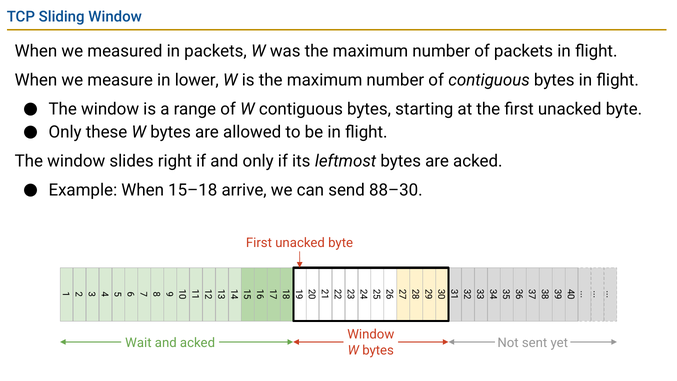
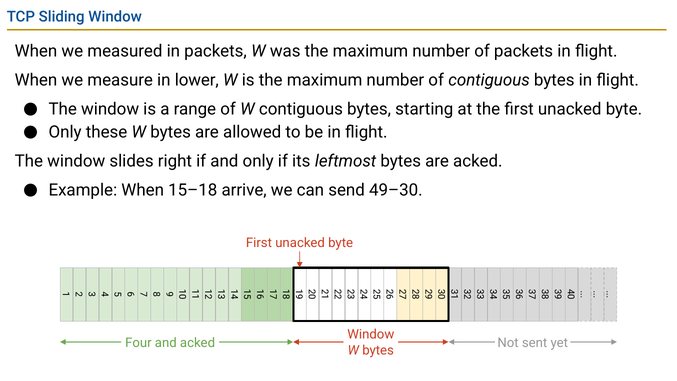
88–30: 88–30 -> 49–30
Wait: Wait -> Four
